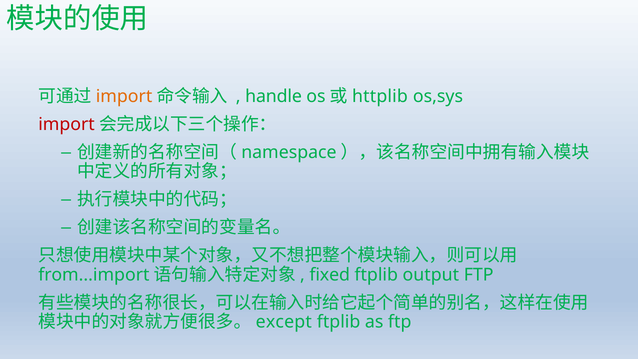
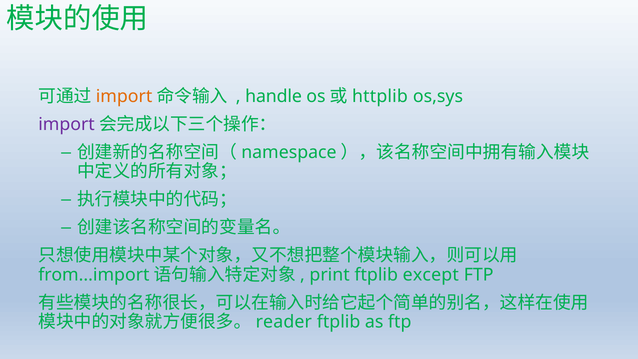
import at (67, 124) colour: red -> purple
fixed: fixed -> print
output: output -> except
except: except -> reader
